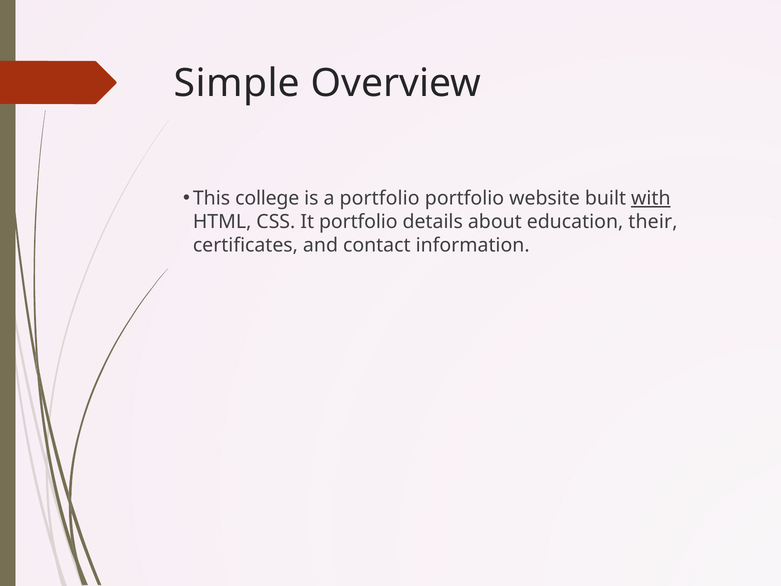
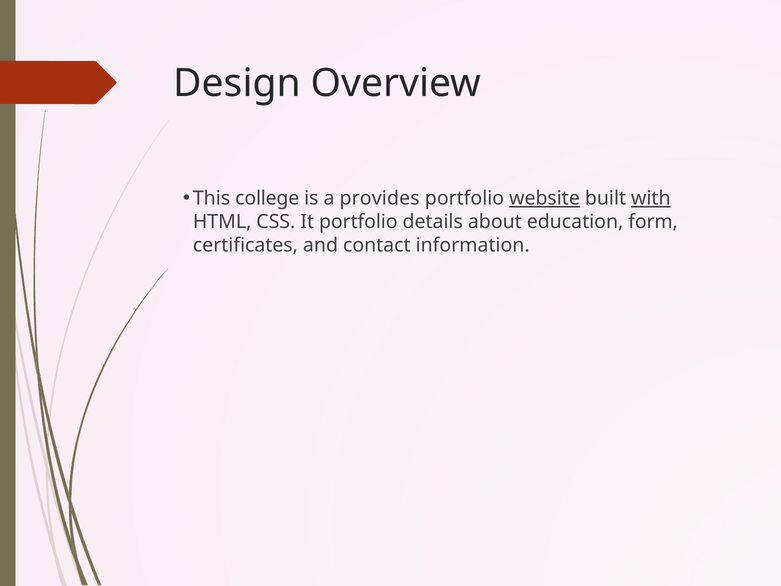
Simple: Simple -> Design
a portfolio: portfolio -> provides
website underline: none -> present
their: their -> form
